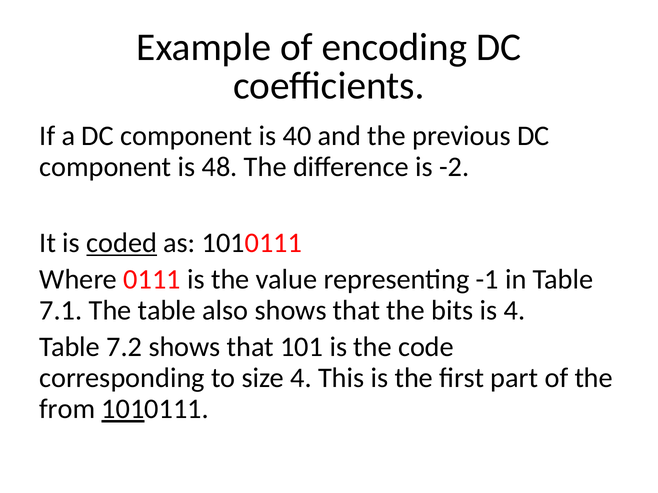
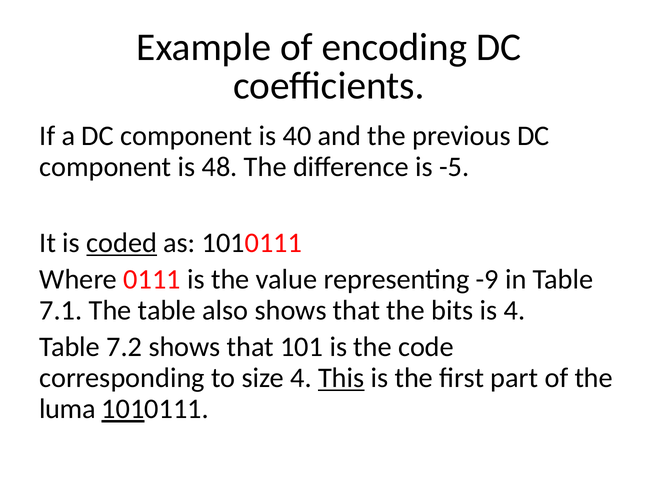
-2: -2 -> -5
-1: -1 -> -9
This underline: none -> present
from: from -> luma
